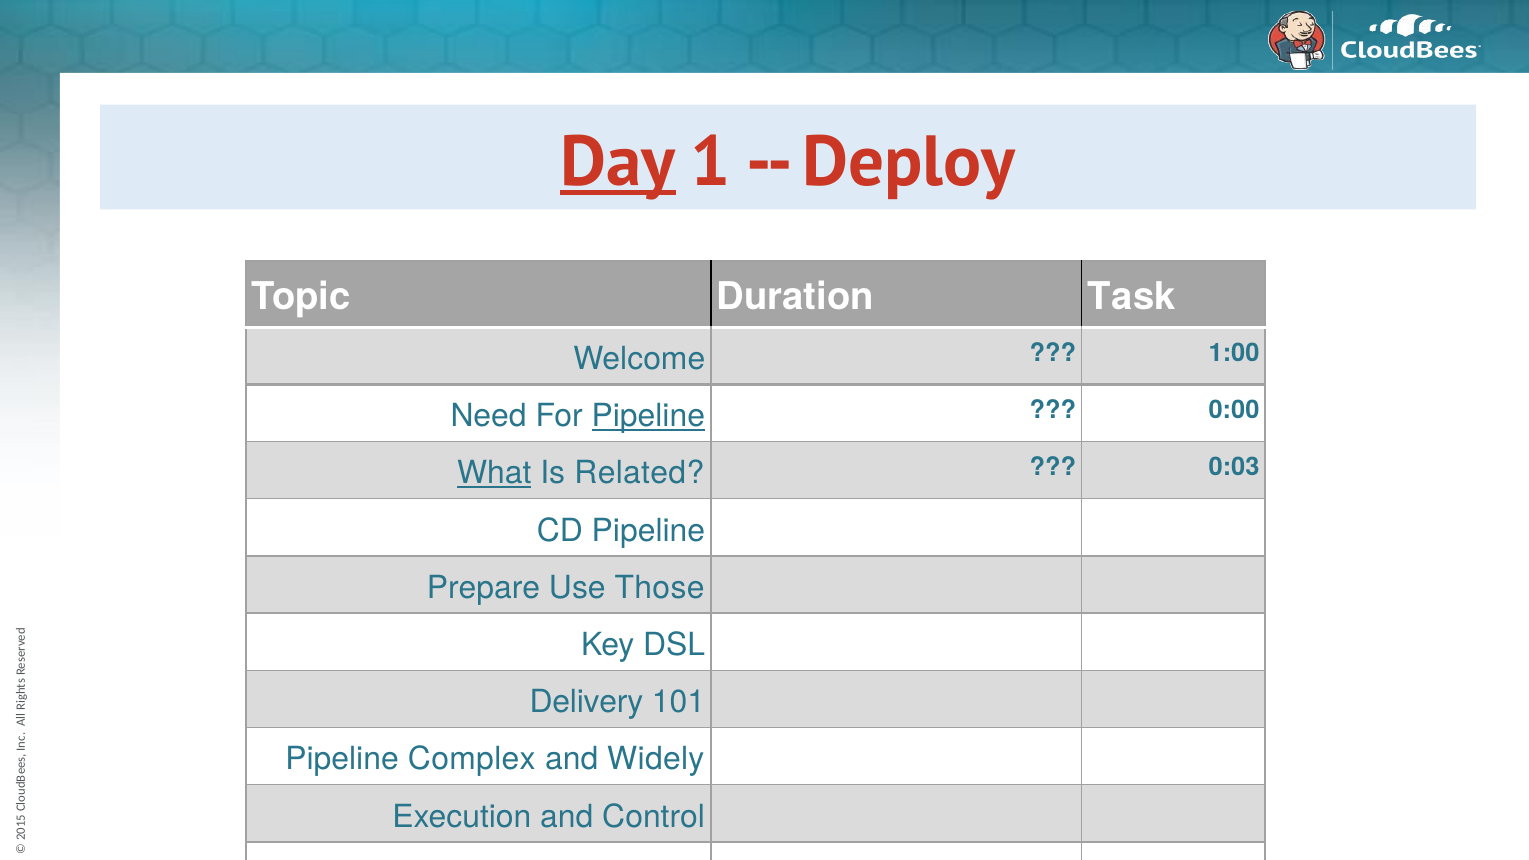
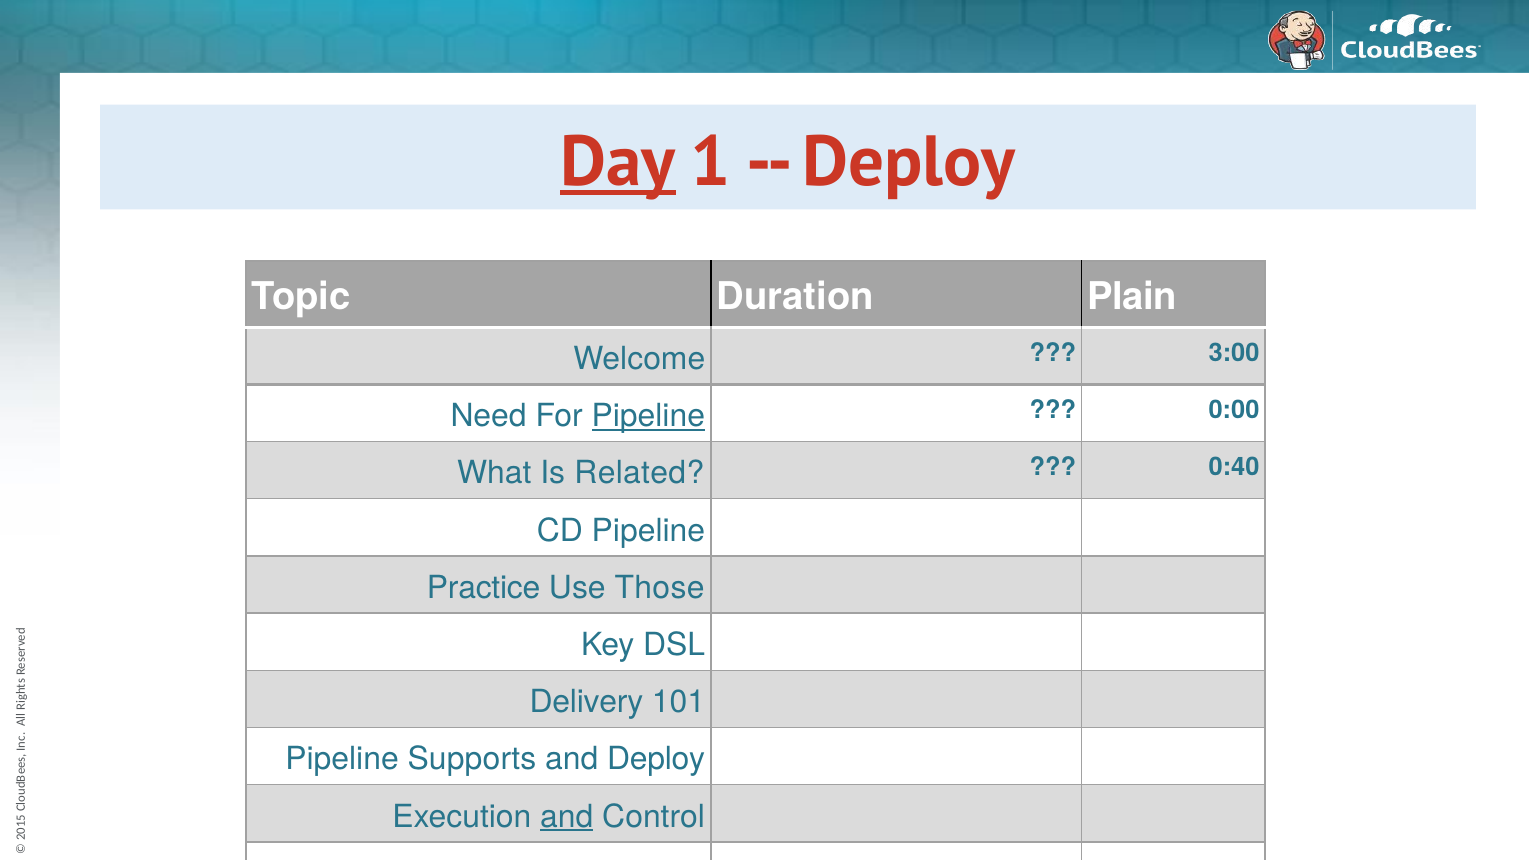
Task: Task -> Plain
1:00: 1:00 -> 3:00
What underline: present -> none
0:03: 0:03 -> 0:40
Prepare: Prepare -> Practice
Complex: Complex -> Supports
and Widely: Widely -> Deploy
and at (567, 817) underline: none -> present
